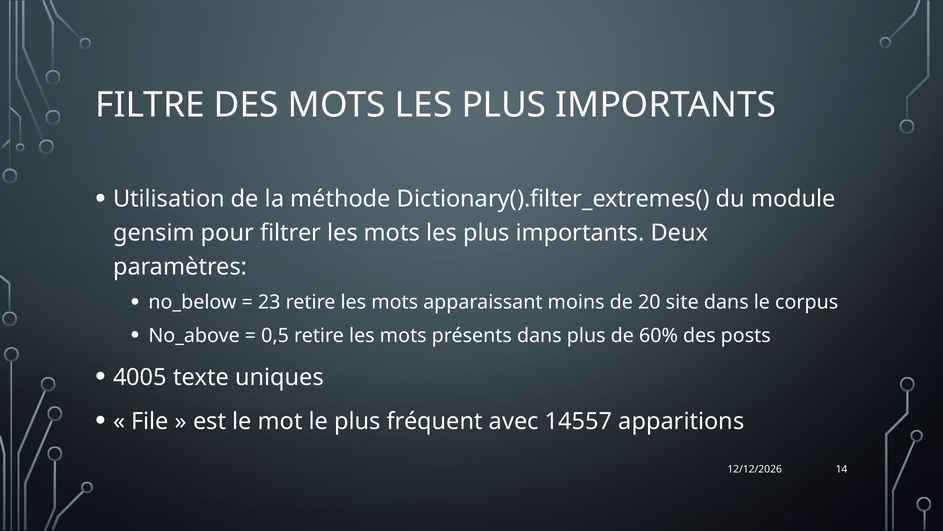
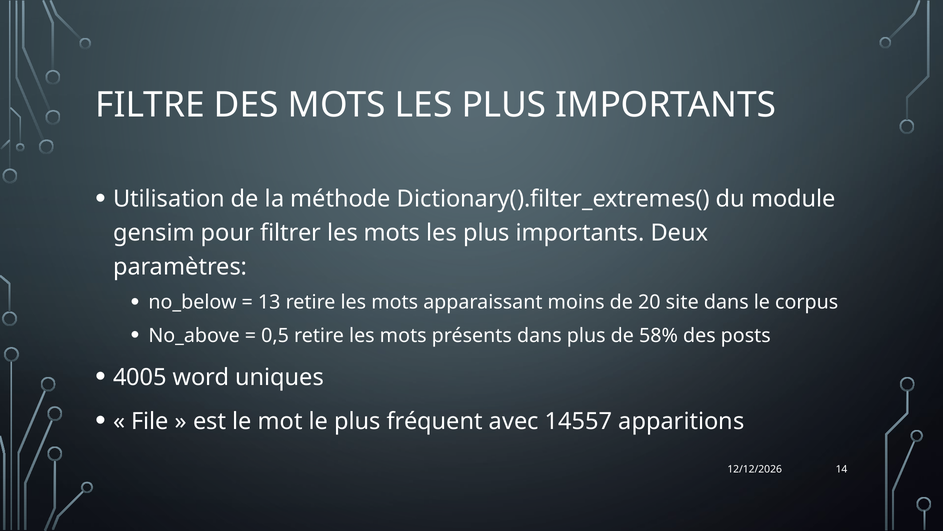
23: 23 -> 13
60%: 60% -> 58%
texte: texte -> word
